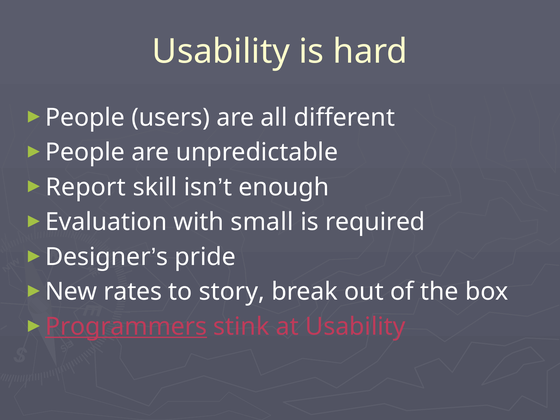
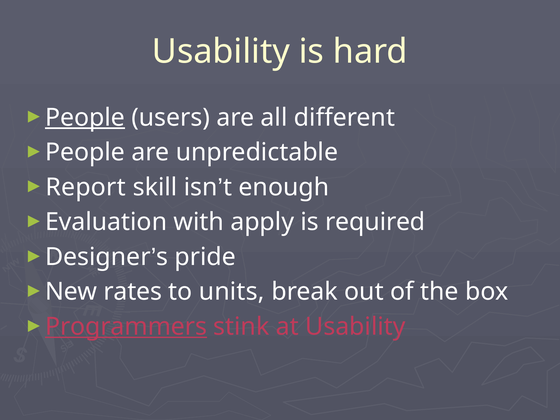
People at (85, 117) underline: none -> present
small: small -> apply
story: story -> units
